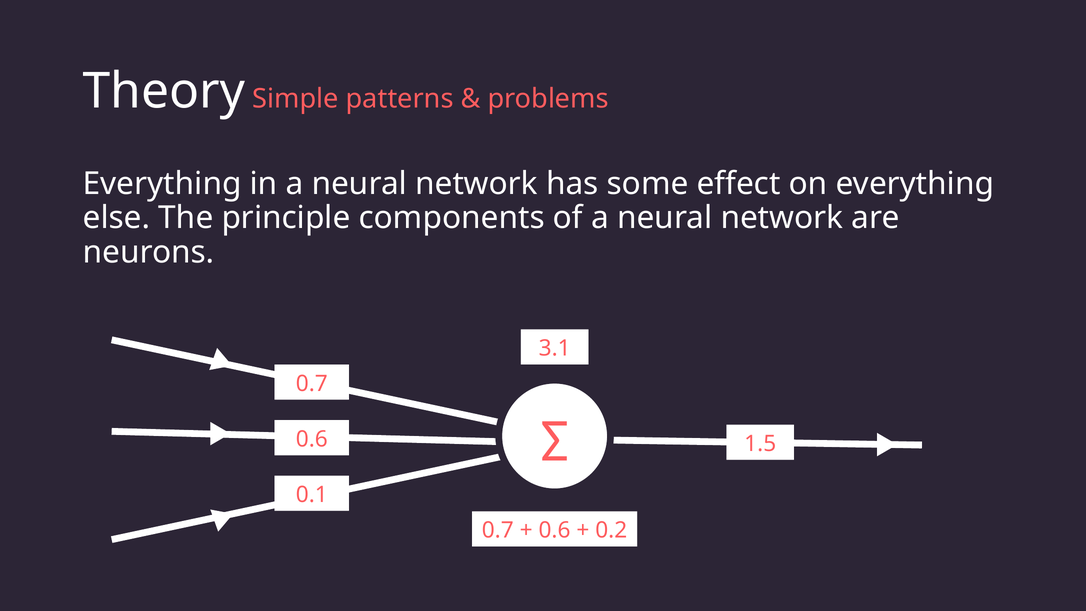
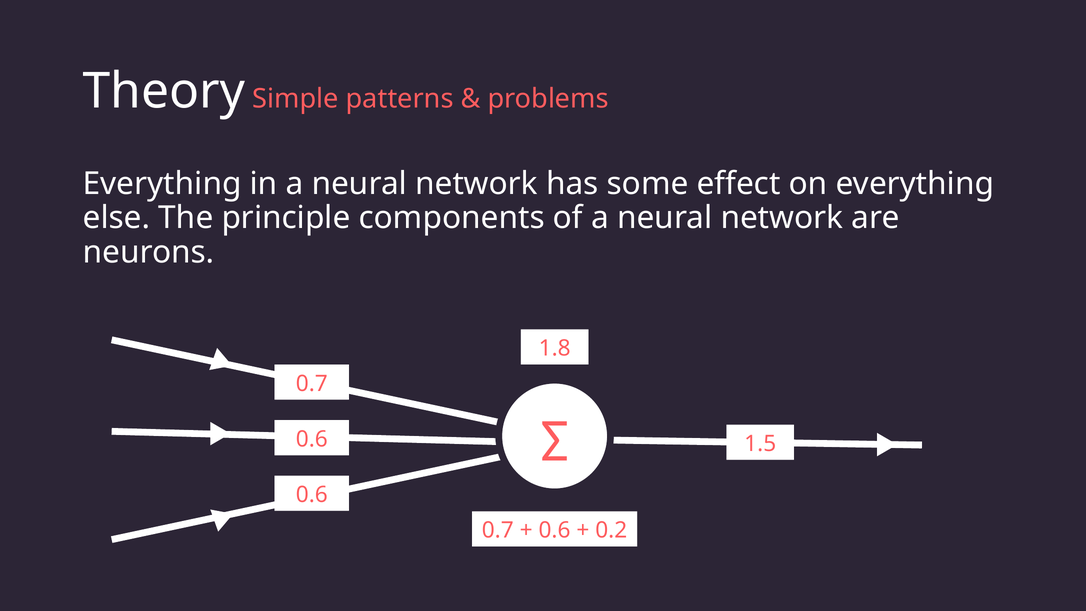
3.1: 3.1 -> 1.8
0.1 at (312, 495): 0.1 -> 0.6
